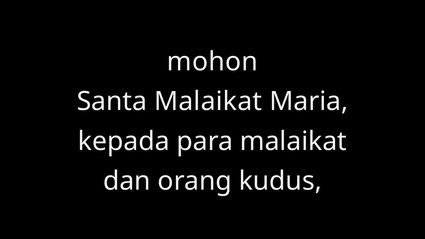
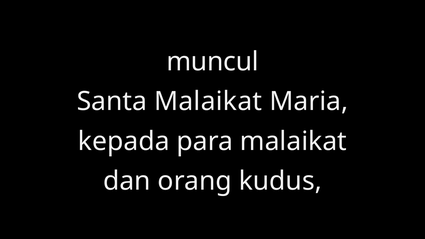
mohon: mohon -> muncul
